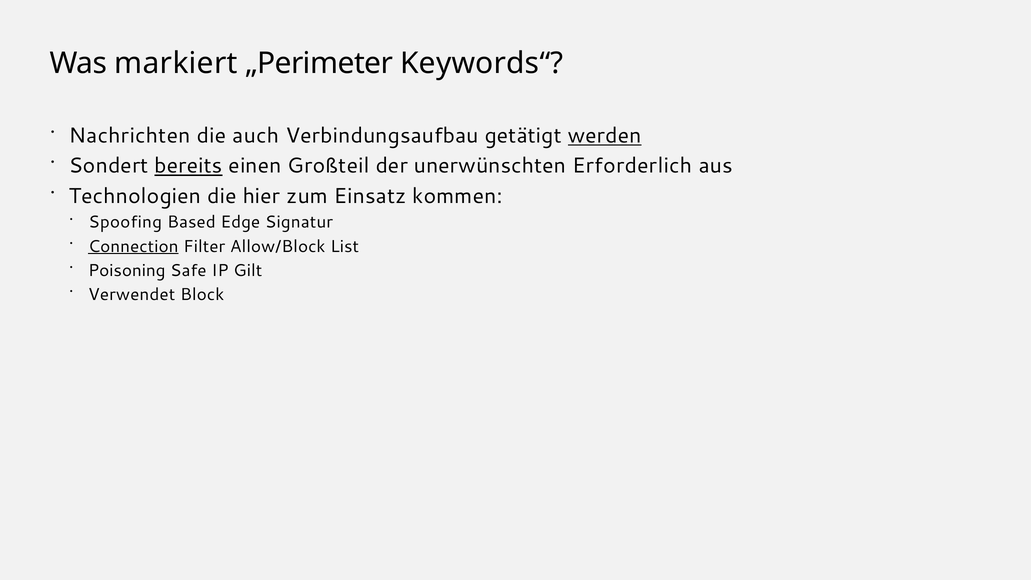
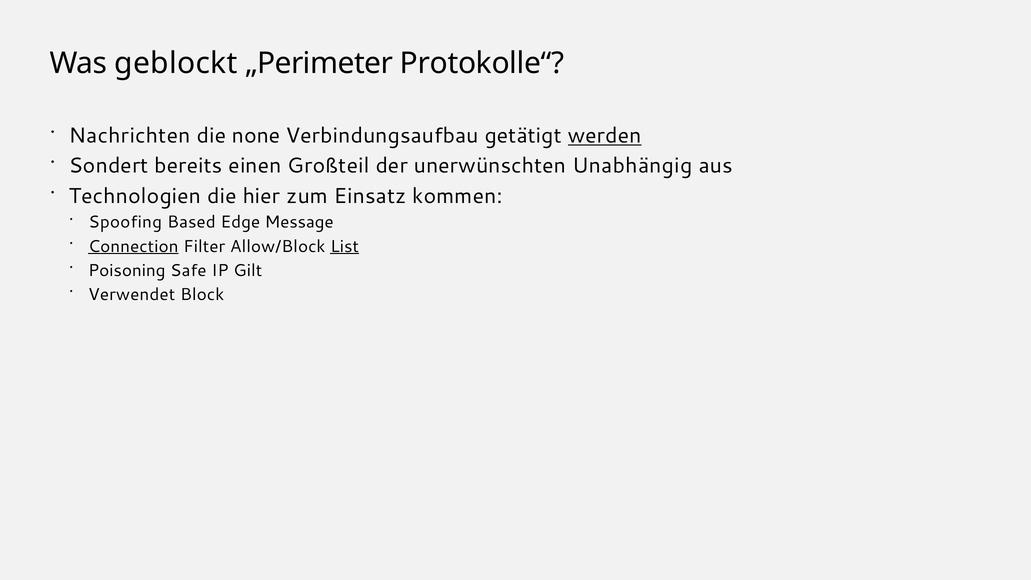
markiert: markiert -> geblockt
Keywords“: Keywords“ -> Protokolle“
auch: auch -> none
bereits underline: present -> none
Erforderlich: Erforderlich -> Unabhängig
Signatur: Signatur -> Message
List underline: none -> present
